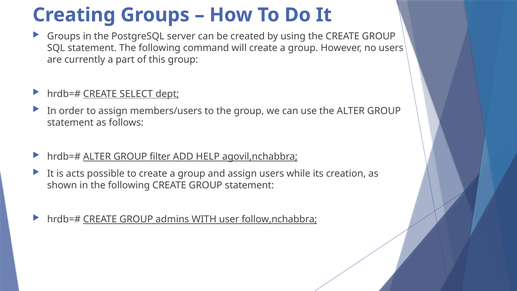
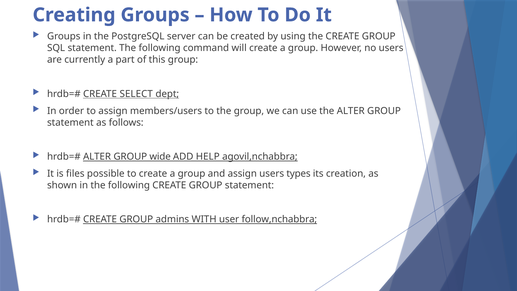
filter: filter -> wide
acts: acts -> files
while: while -> types
